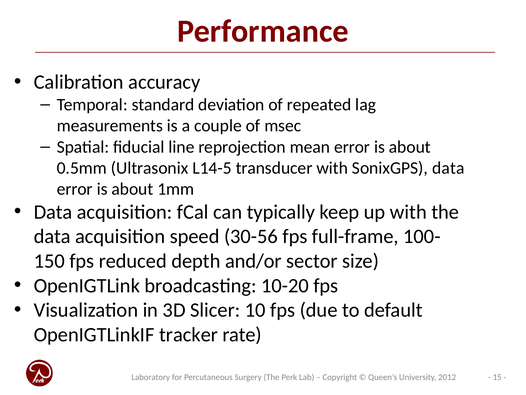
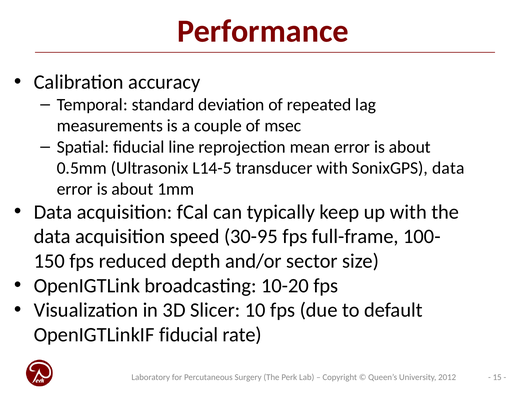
30-56: 30-56 -> 30-95
OpenIGTLinkIF tracker: tracker -> fiducial
